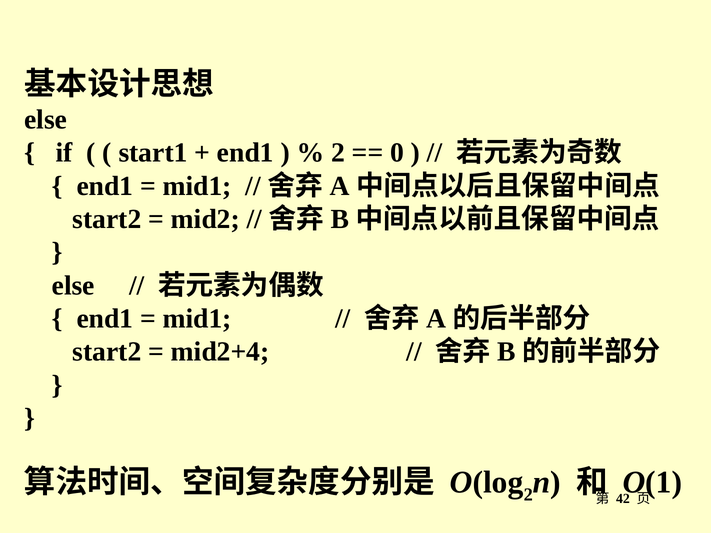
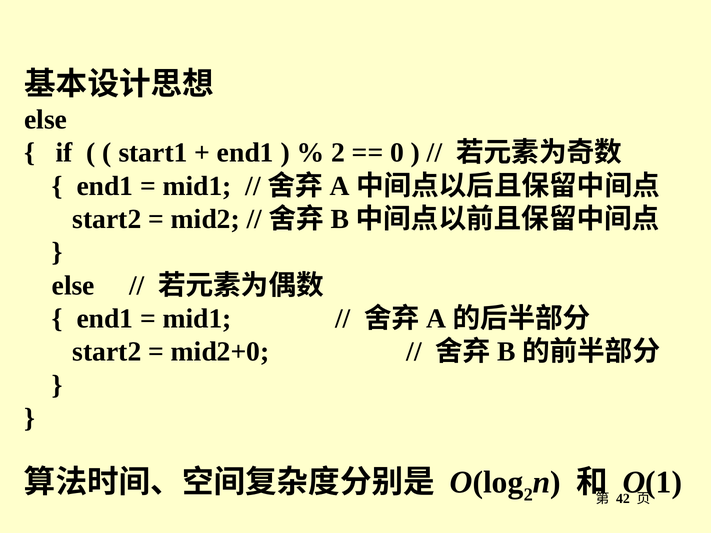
mid2+4: mid2+4 -> mid2+0
